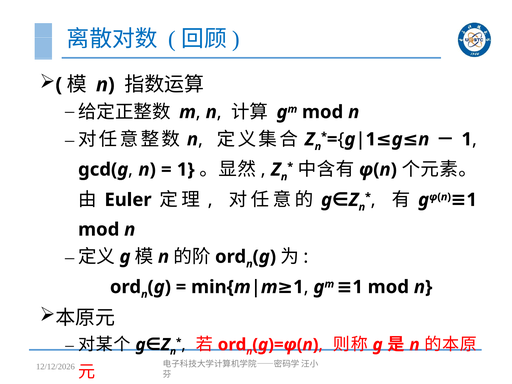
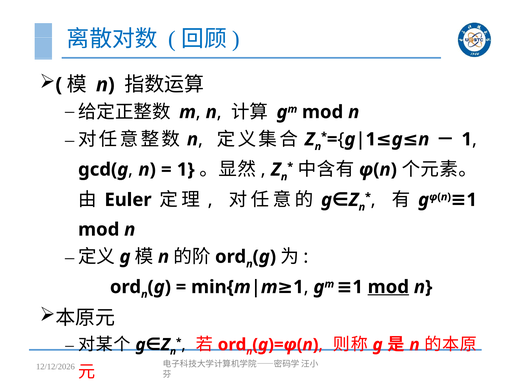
mod at (388, 287) underline: none -> present
